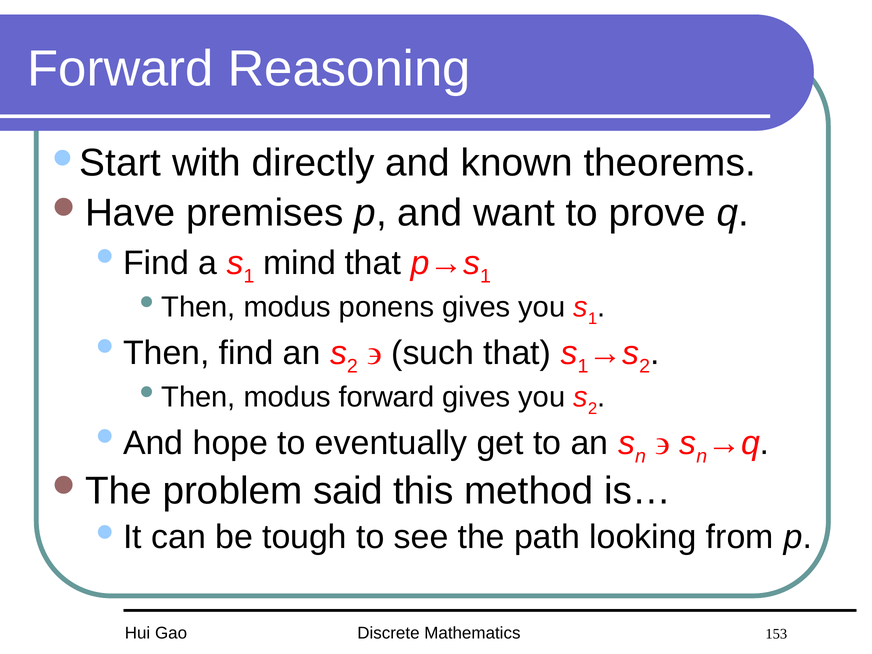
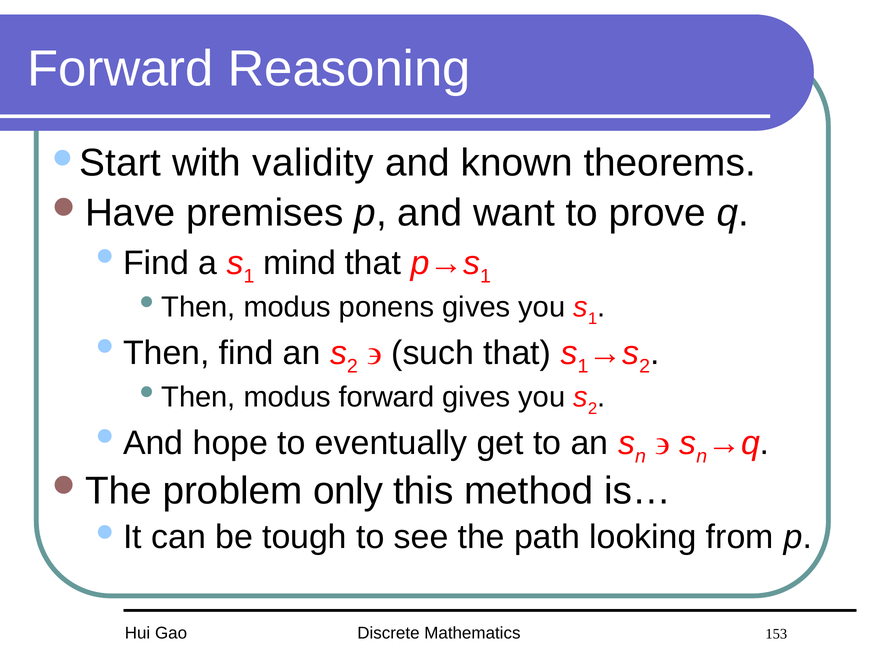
directly: directly -> validity
said: said -> only
